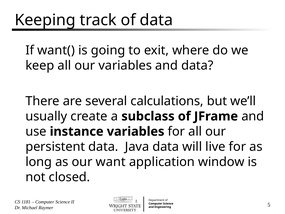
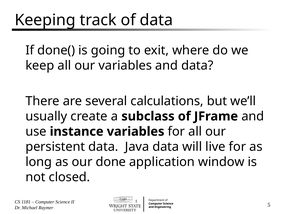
want(: want( -> done(
want: want -> done
